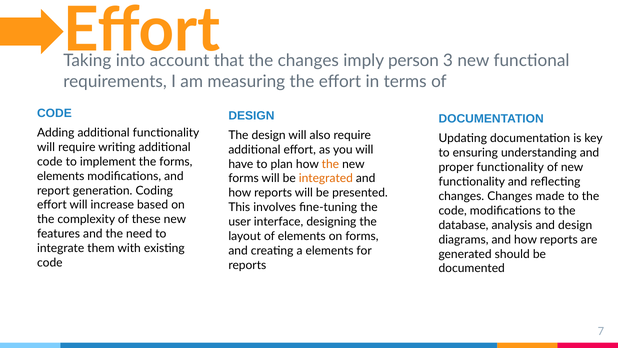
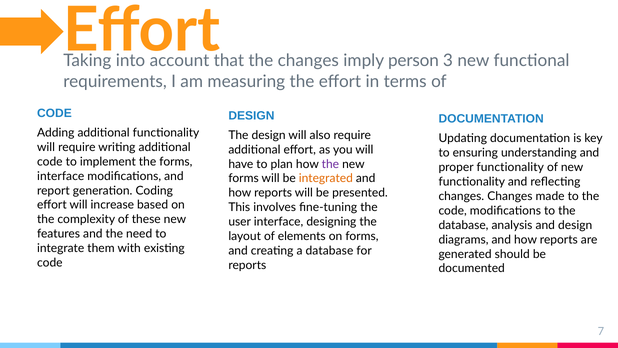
the at (330, 164) colour: orange -> purple
elements at (61, 176): elements -> interface
a elements: elements -> database
